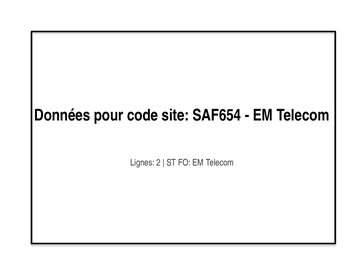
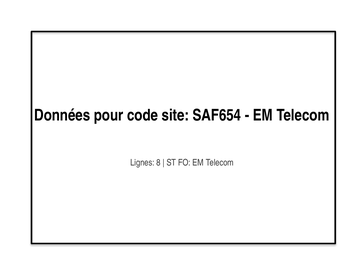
2: 2 -> 8
